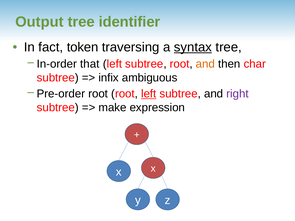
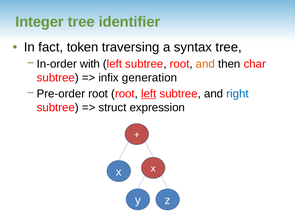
Output: Output -> Integer
syntax underline: present -> none
that: that -> with
ambiguous: ambiguous -> generation
right colour: purple -> blue
make: make -> struct
